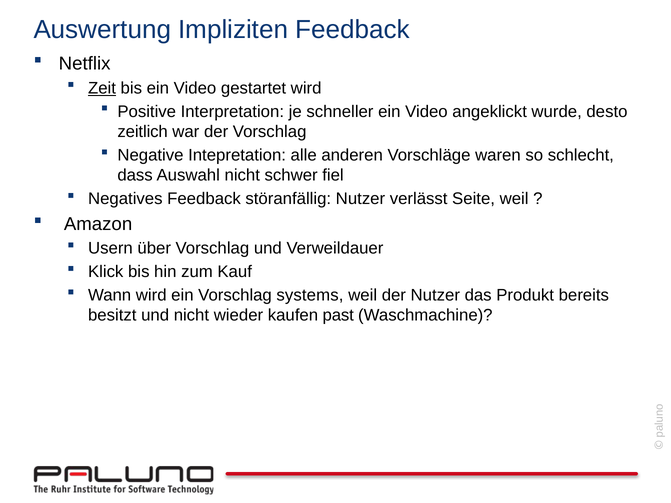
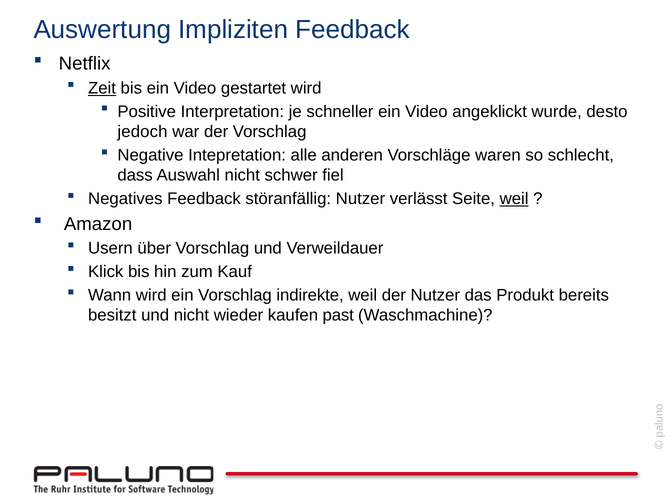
zeitlich: zeitlich -> jedoch
weil at (514, 199) underline: none -> present
systems: systems -> indirekte
